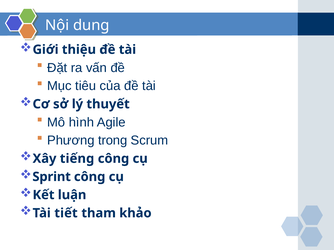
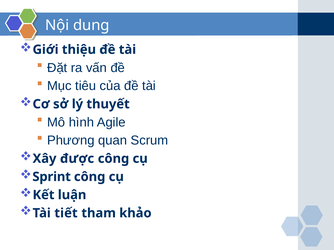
trong: trong -> quan
tiếng: tiếng -> được
